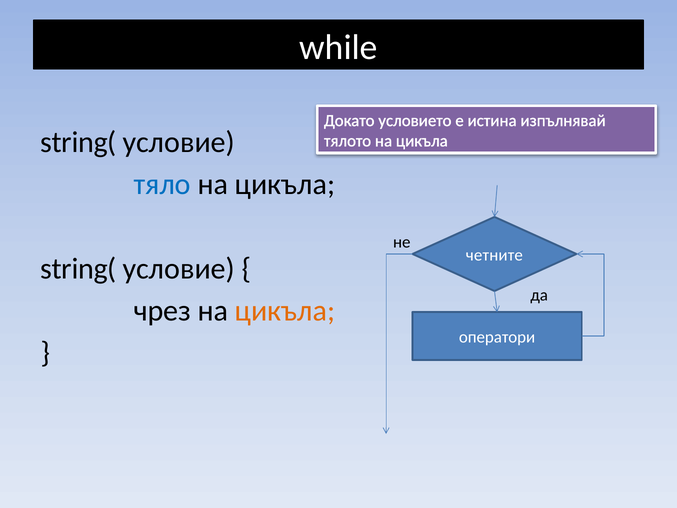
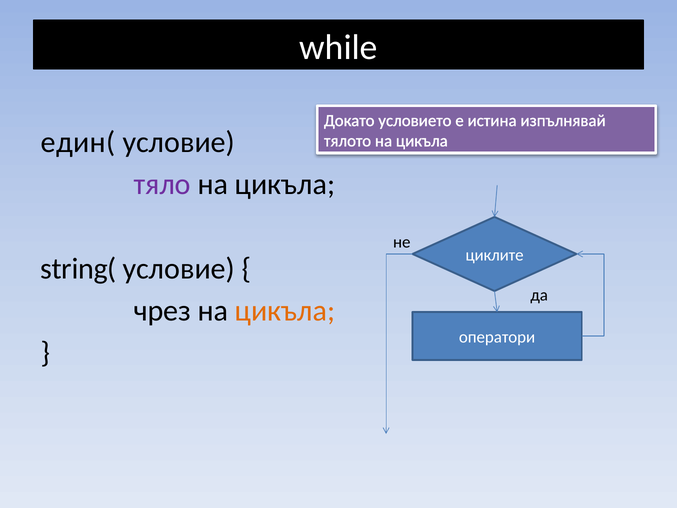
string( at (78, 142): string( -> един(
тяло colour: blue -> purple
четните: четните -> циклите
